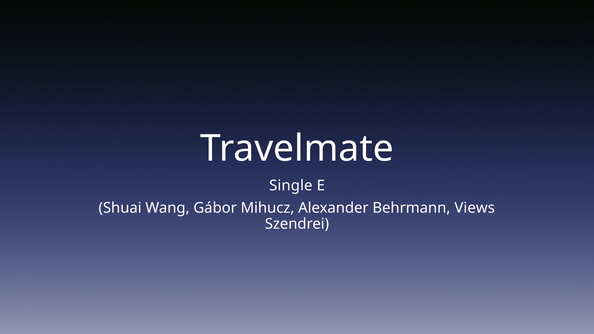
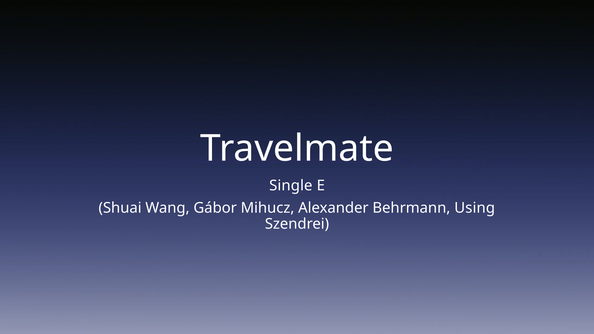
Views: Views -> Using
